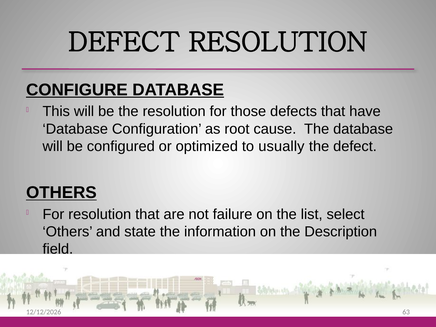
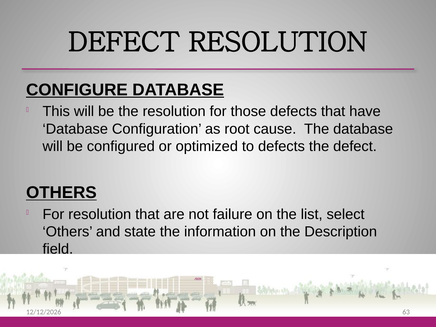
to usually: usually -> defects
